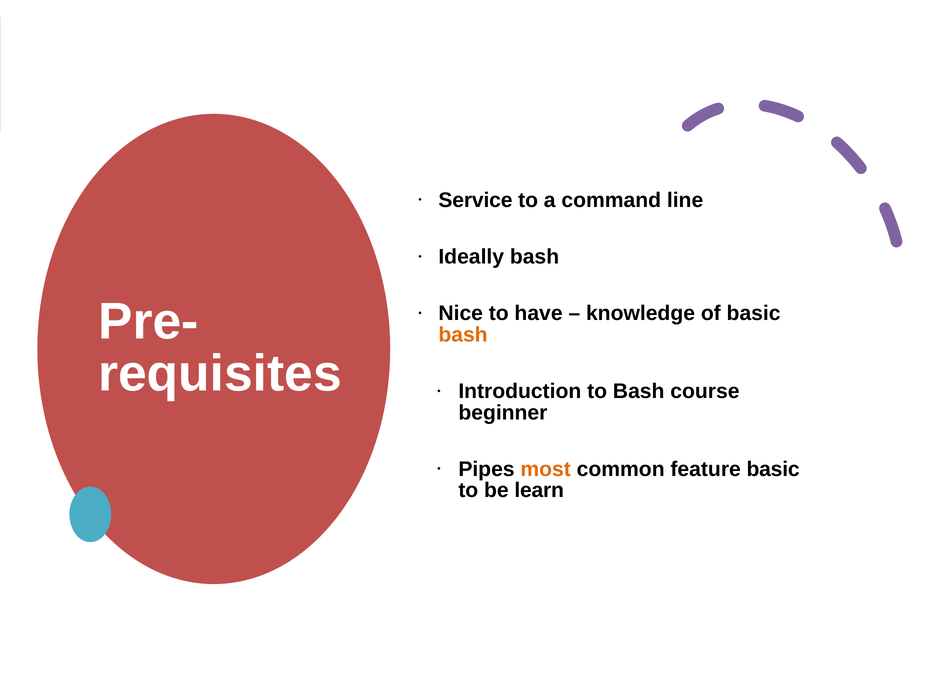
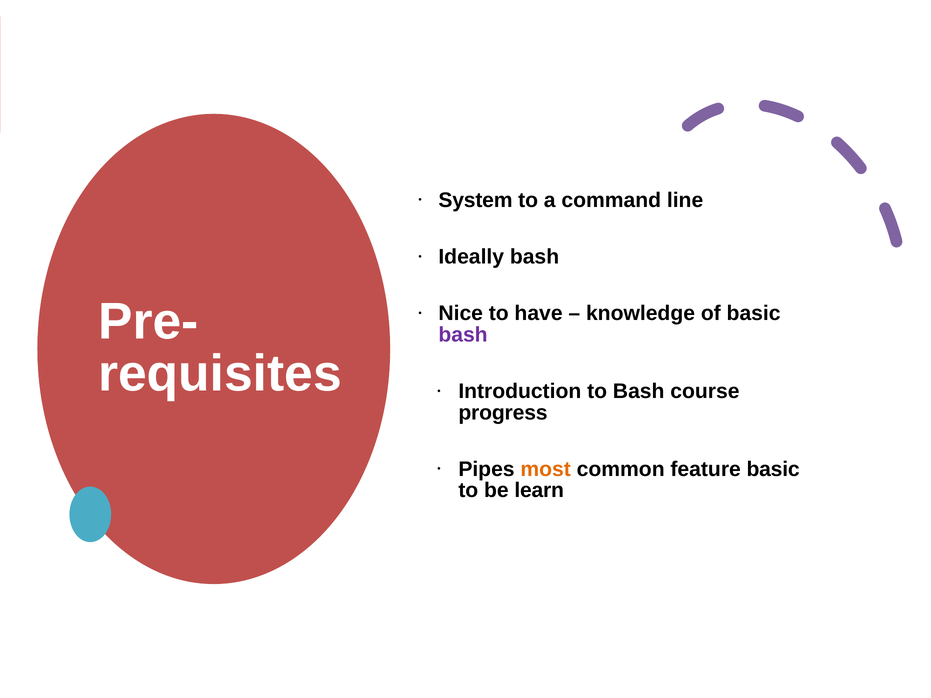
Service: Service -> System
bash at (463, 335) colour: orange -> purple
beginner: beginner -> progress
